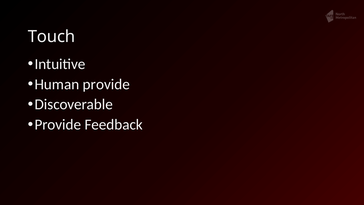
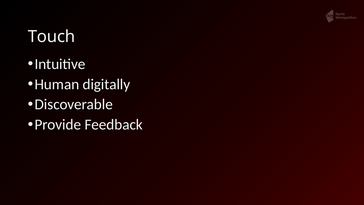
Human provide: provide -> digitally
